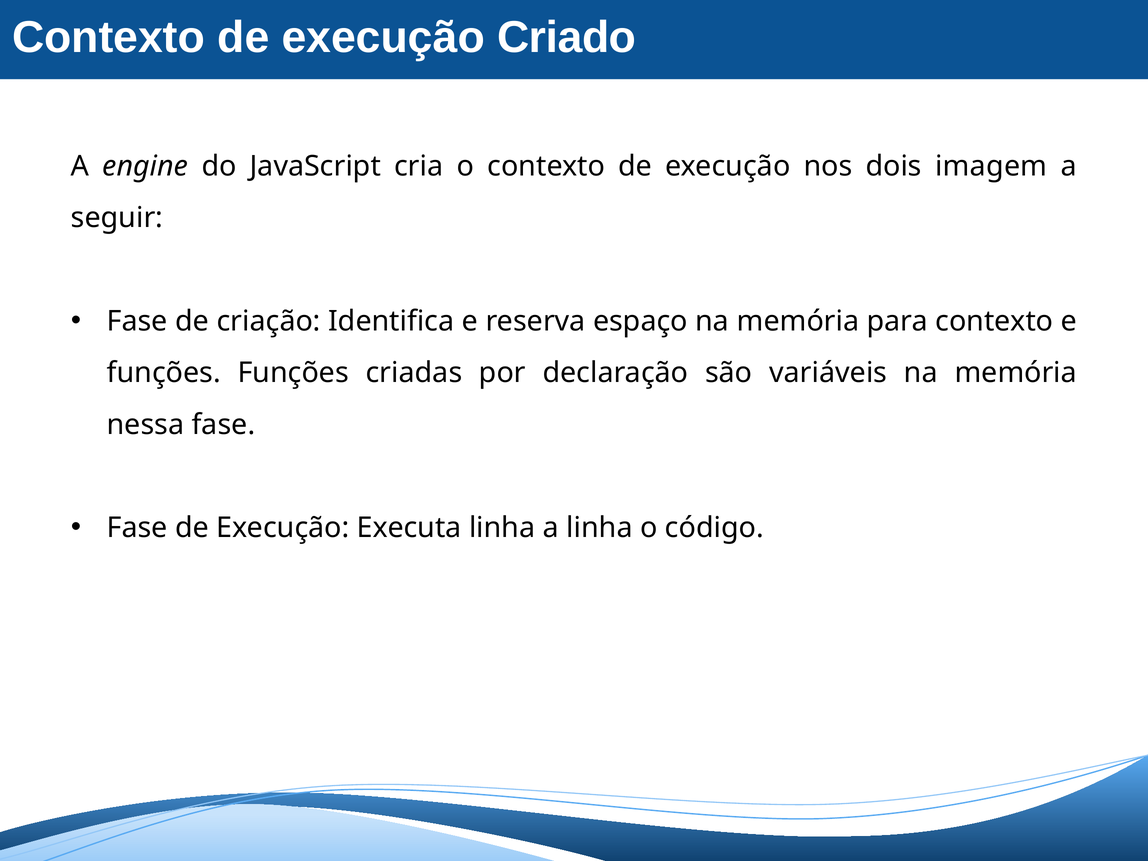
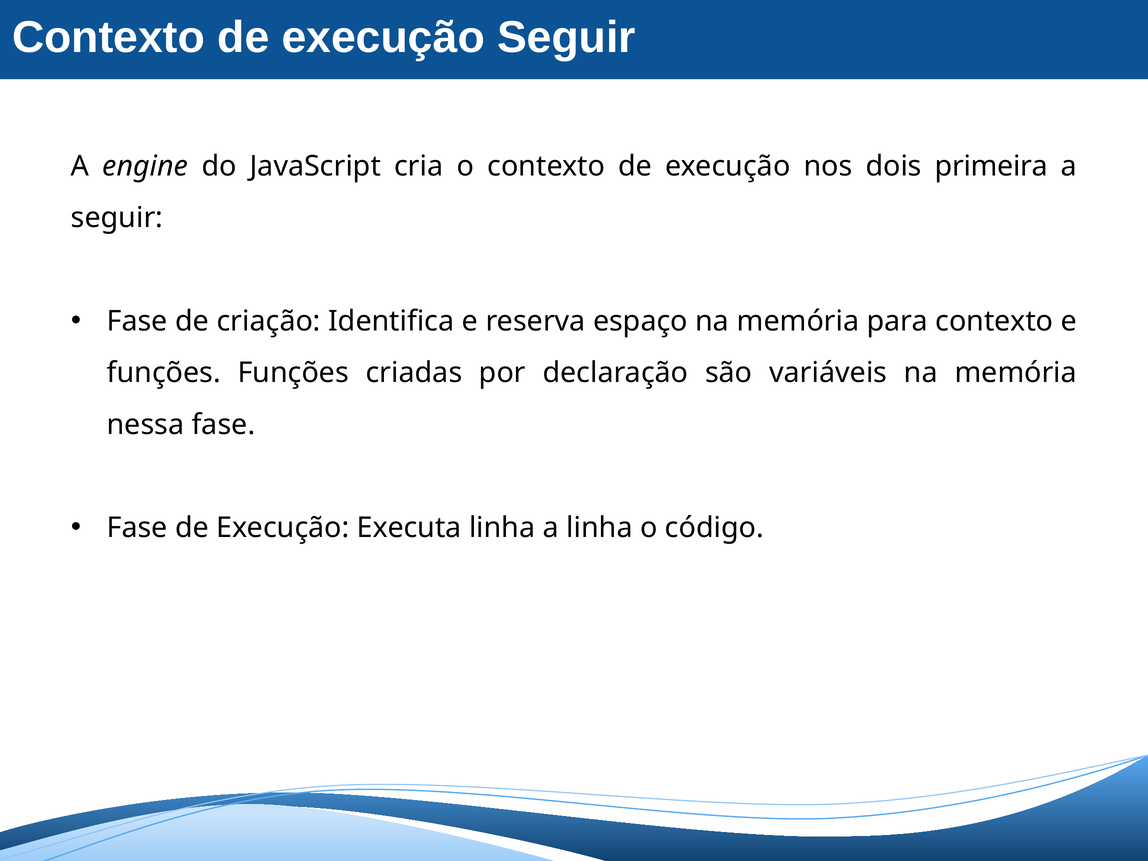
execução Criado: Criado -> Seguir
imagem: imagem -> primeira
